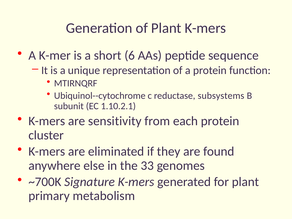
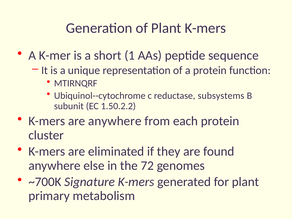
6: 6 -> 1
1.10.2.1: 1.10.2.1 -> 1.50.2.2
are sensitivity: sensitivity -> anywhere
33: 33 -> 72
